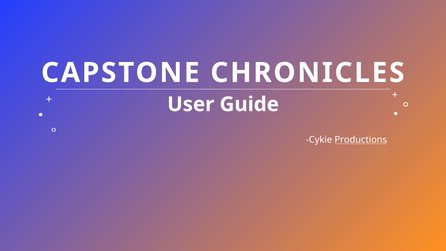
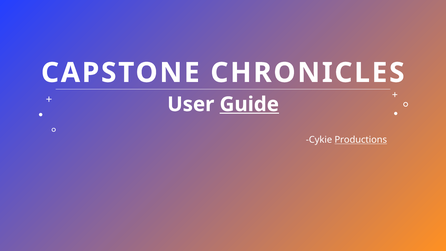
Guide underline: none -> present
